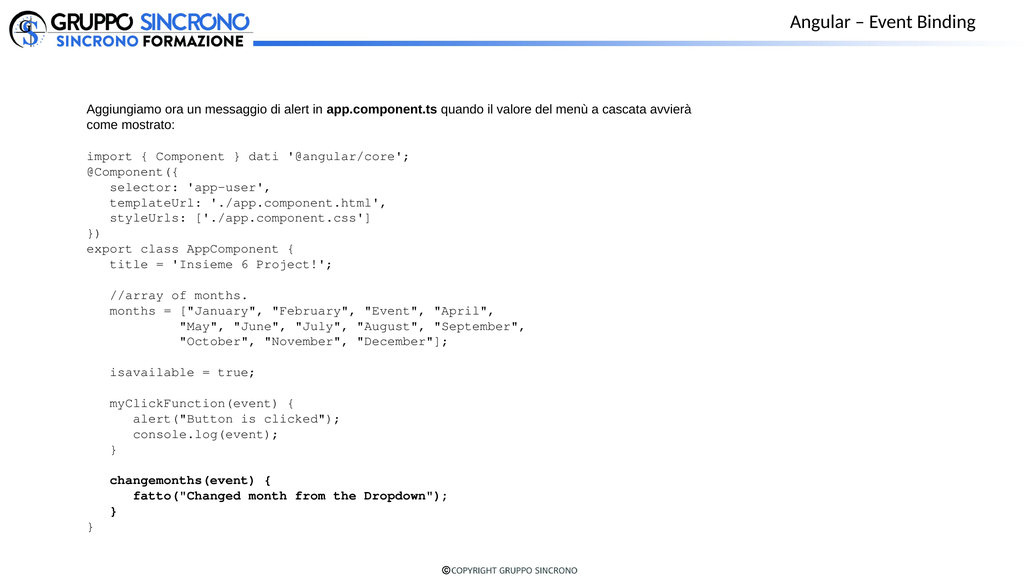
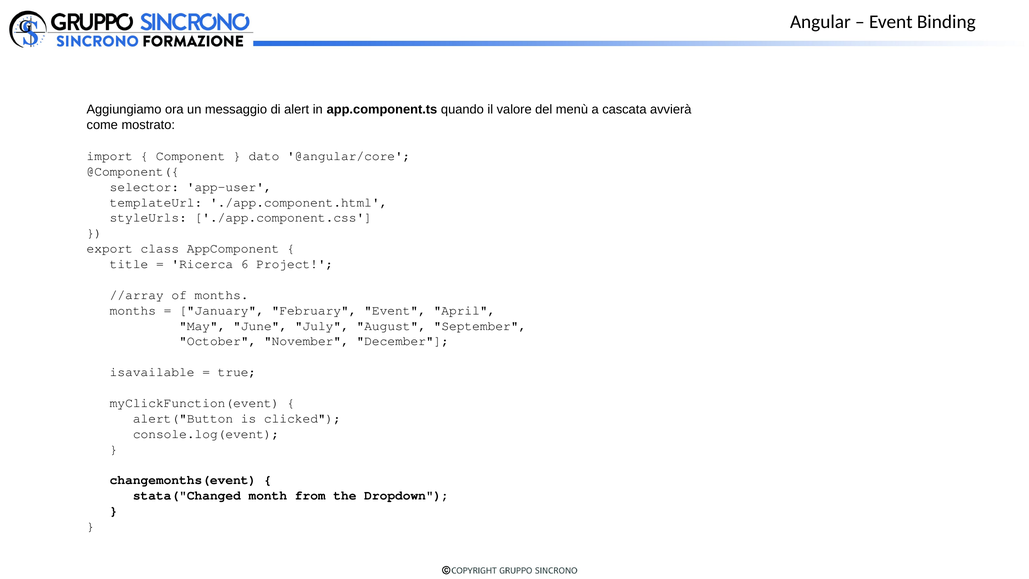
dati: dati -> dato
Insieme: Insieme -> Ricerca
fatto("Changed: fatto("Changed -> stata("Changed
